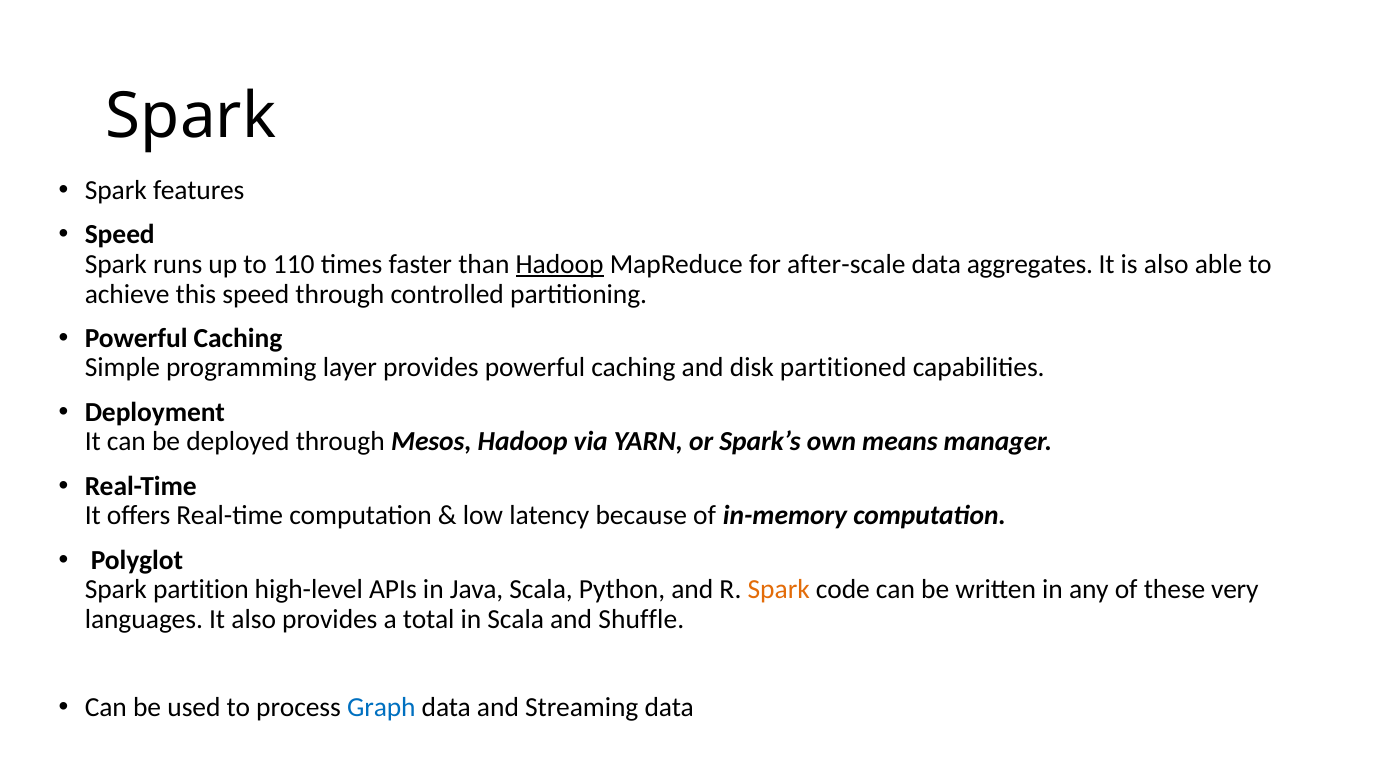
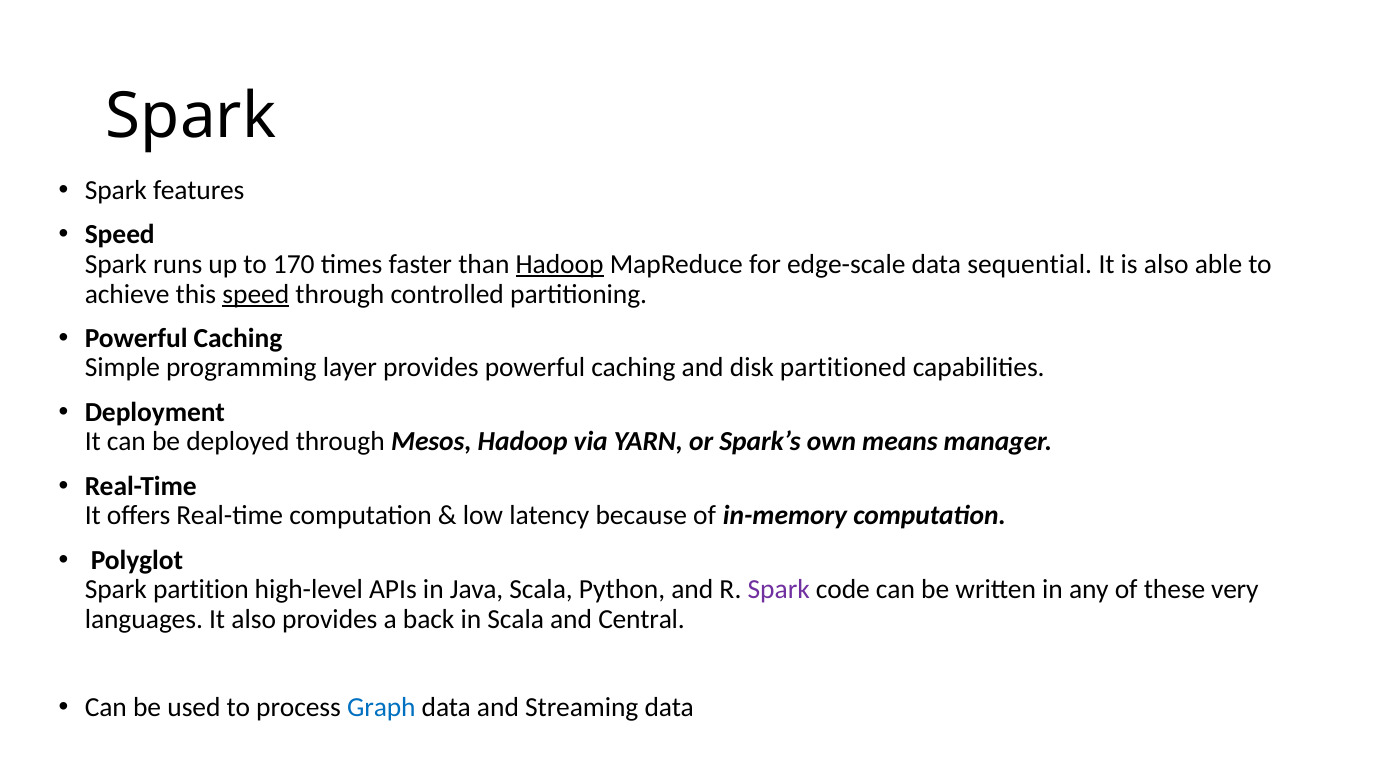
110: 110 -> 170
after-scale: after-scale -> edge-scale
aggregates: aggregates -> sequential
speed at (256, 294) underline: none -> present
Spark at (779, 590) colour: orange -> purple
total: total -> back
Shuffle: Shuffle -> Central
